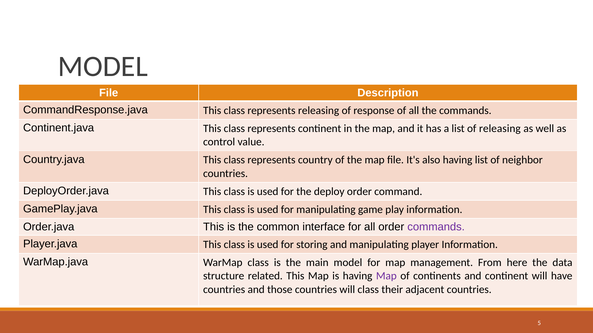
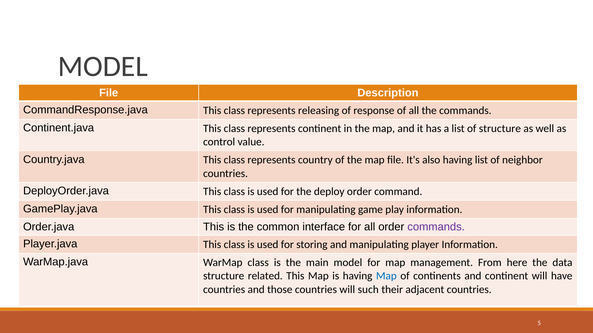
of releasing: releasing -> structure
Map at (386, 276) colour: purple -> blue
will class: class -> such
